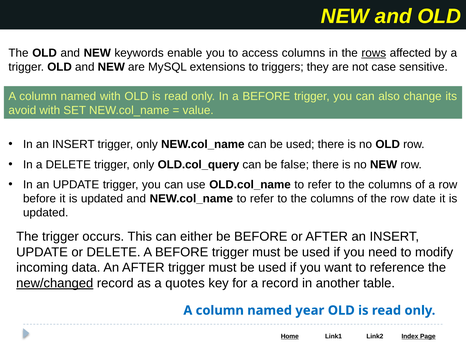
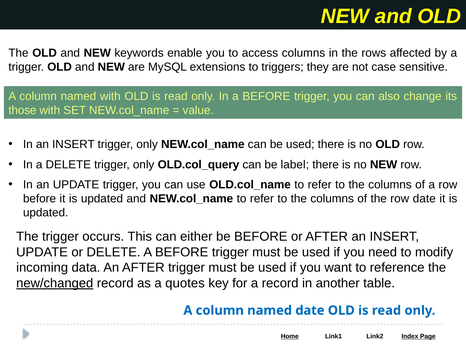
rows underline: present -> none
avoid: avoid -> those
false: false -> label
named year: year -> date
